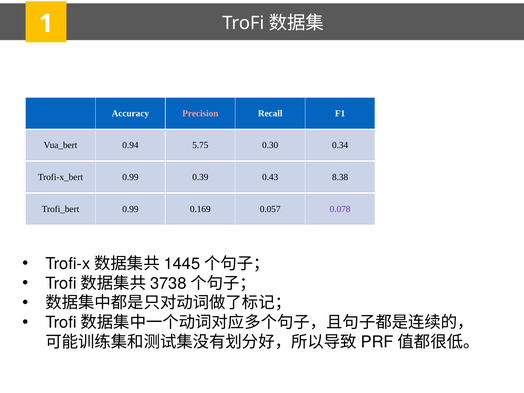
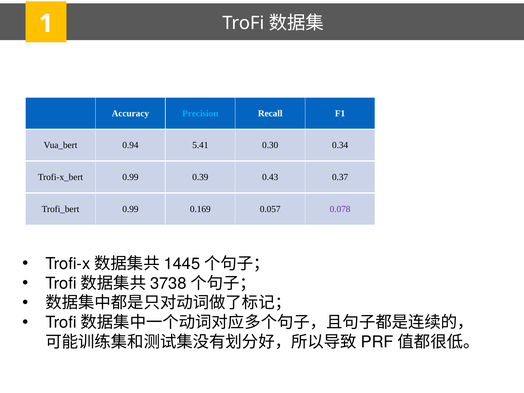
Precision colour: pink -> light blue
5.75: 5.75 -> 5.41
8.38: 8.38 -> 0.37
